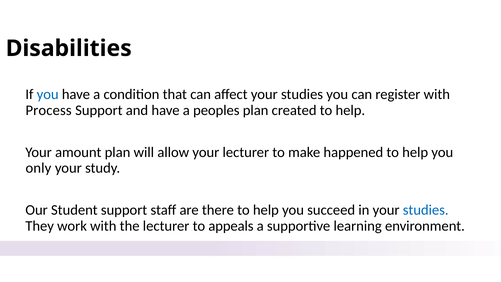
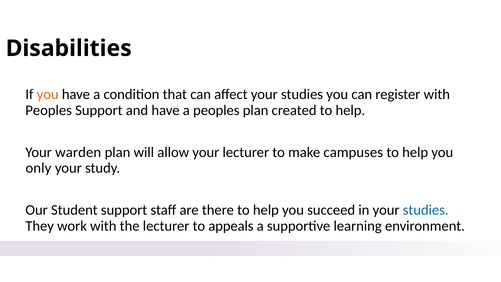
you at (48, 94) colour: blue -> orange
Process at (49, 110): Process -> Peoples
amount: amount -> warden
happened: happened -> campuses
